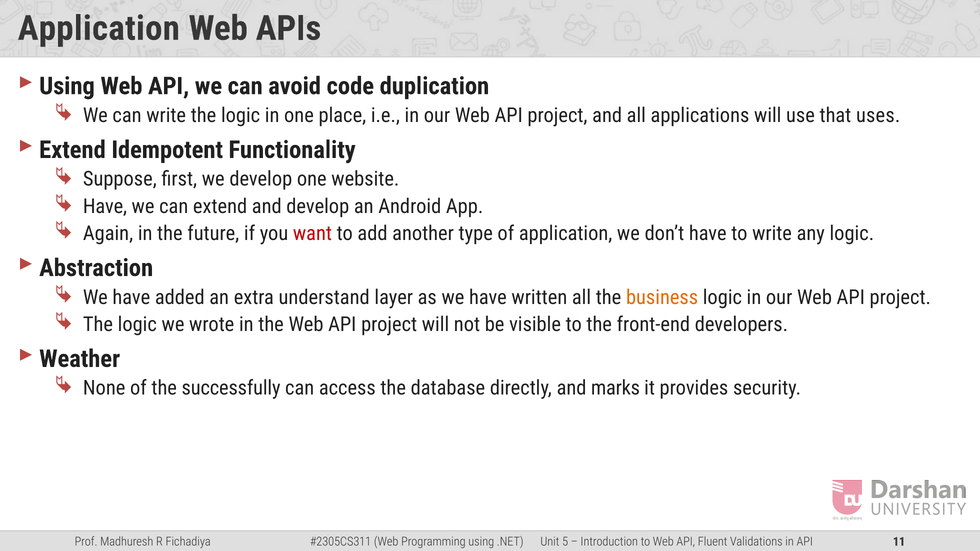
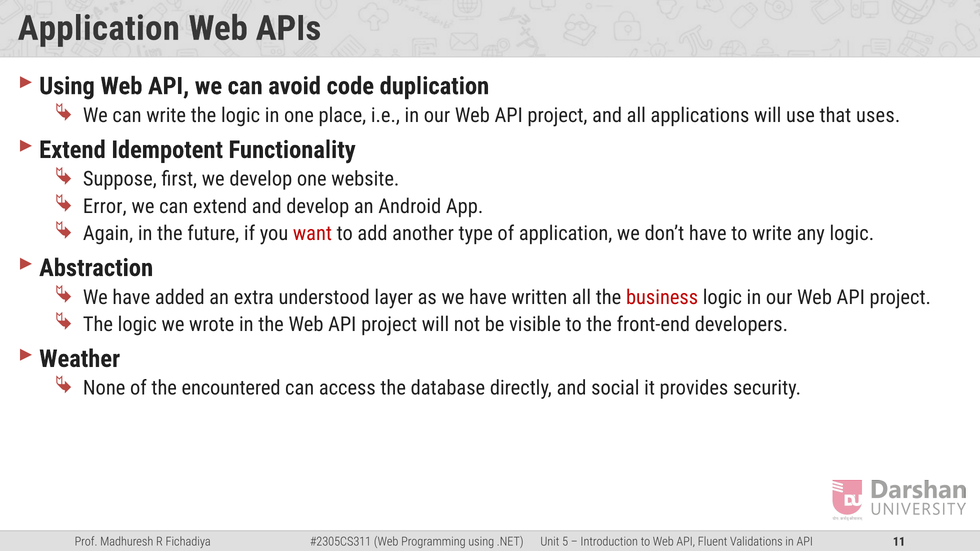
Have at (105, 206): Have -> Error
understand: understand -> understood
business colour: orange -> red
successfully: successfully -> encountered
marks: marks -> social
